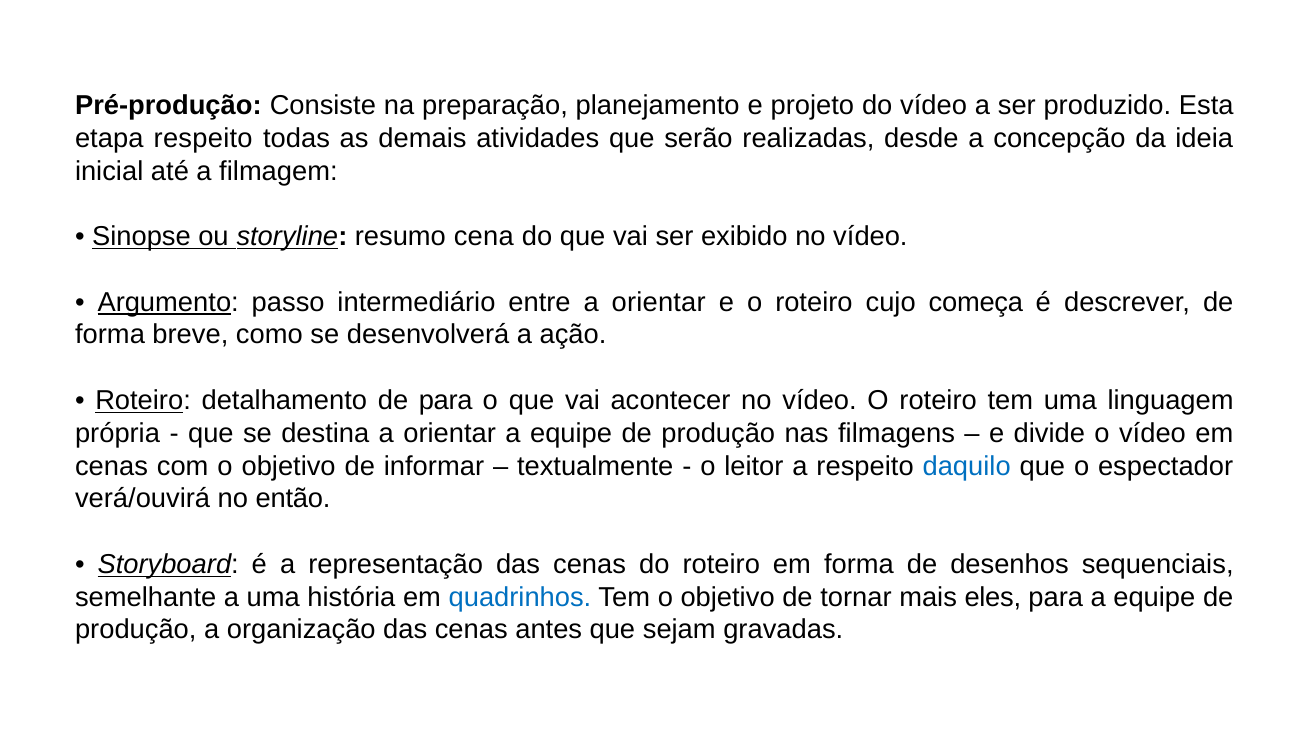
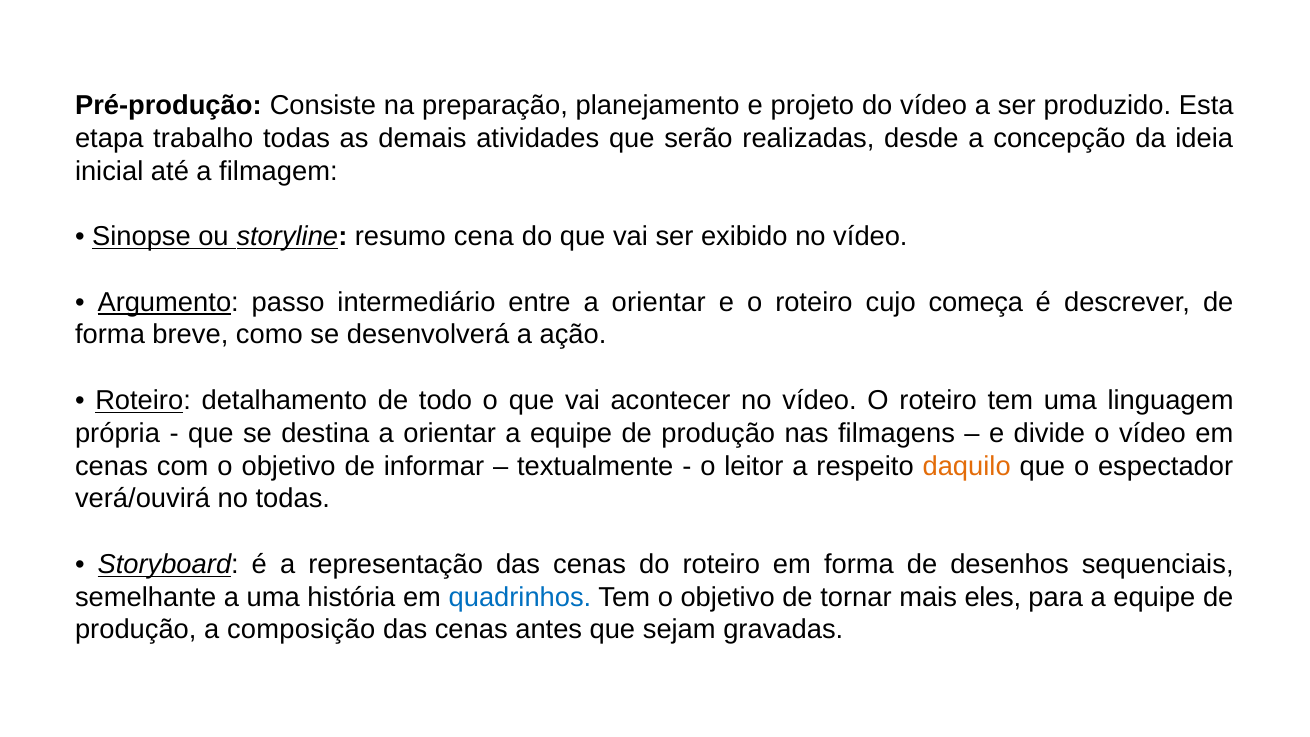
etapa respeito: respeito -> trabalho
de para: para -> todo
daquilo colour: blue -> orange
no então: então -> todas
organização: organização -> composição
